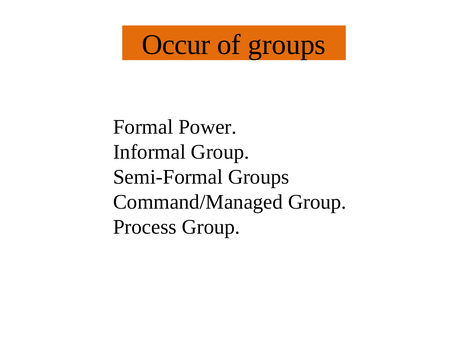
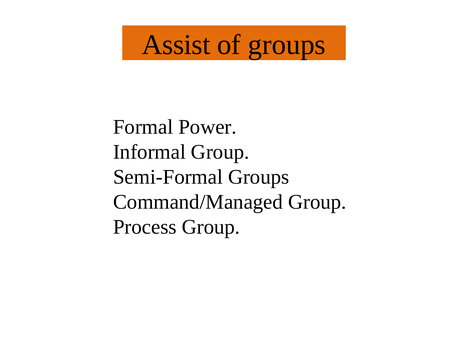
Occur: Occur -> Assist
